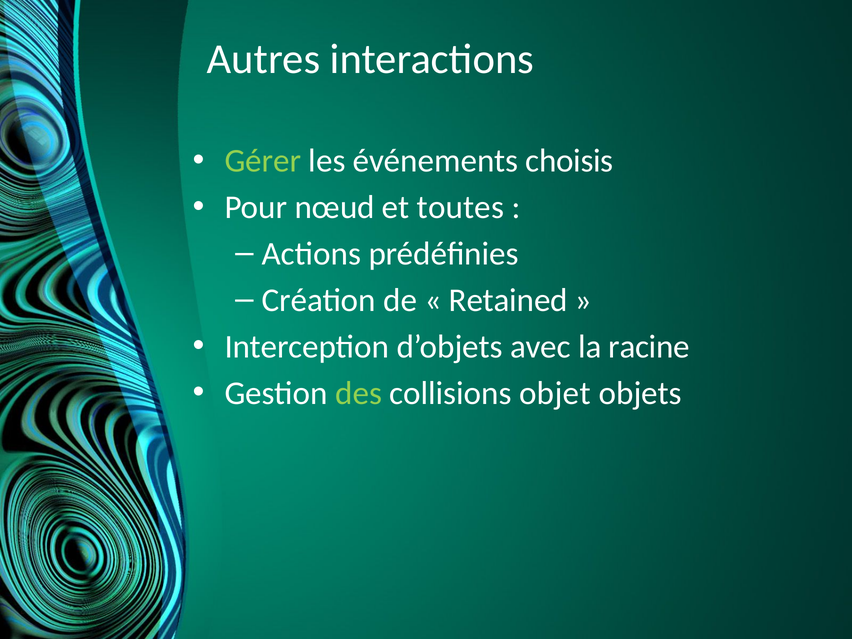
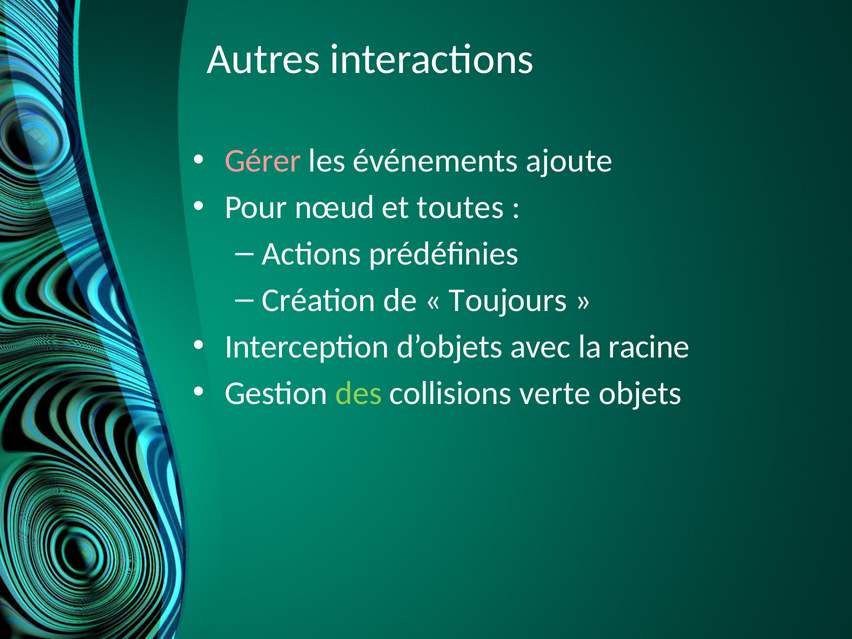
Gérer colour: light green -> pink
choisis: choisis -> ajoute
Retained: Retained -> Toujours
objet: objet -> verte
